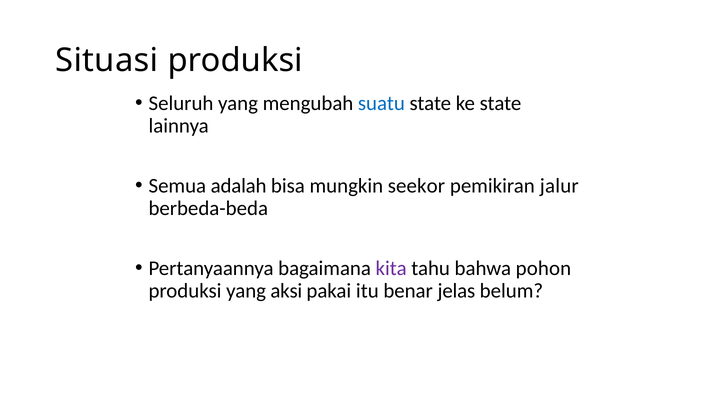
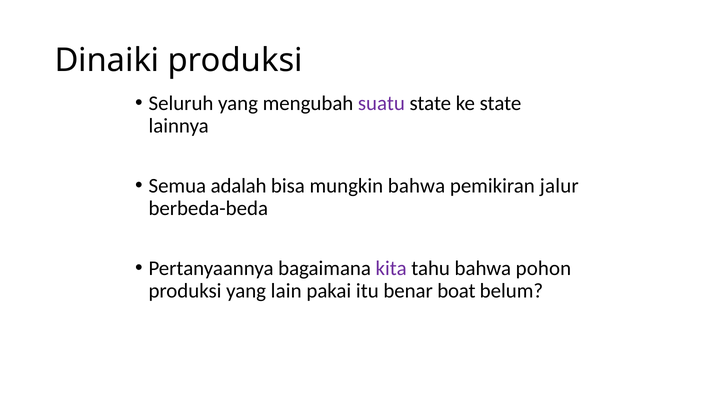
Situasi: Situasi -> Dinaiki
suatu colour: blue -> purple
mungkin seekor: seekor -> bahwa
aksi: aksi -> lain
jelas: jelas -> boat
